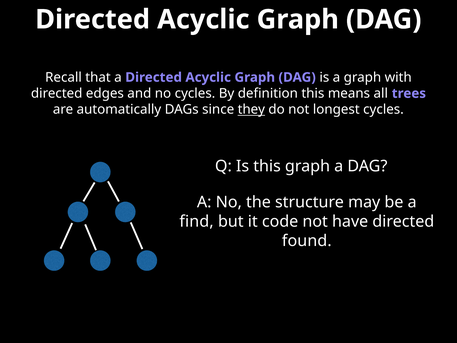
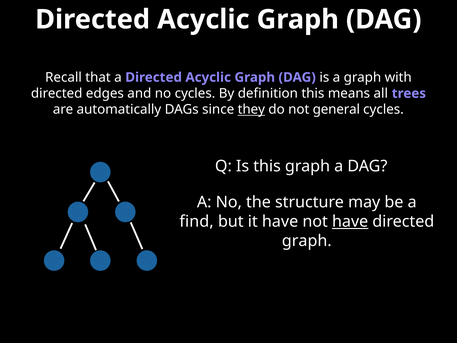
longest: longest -> general
it code: code -> have
have at (350, 221) underline: none -> present
found at (307, 241): found -> graph
